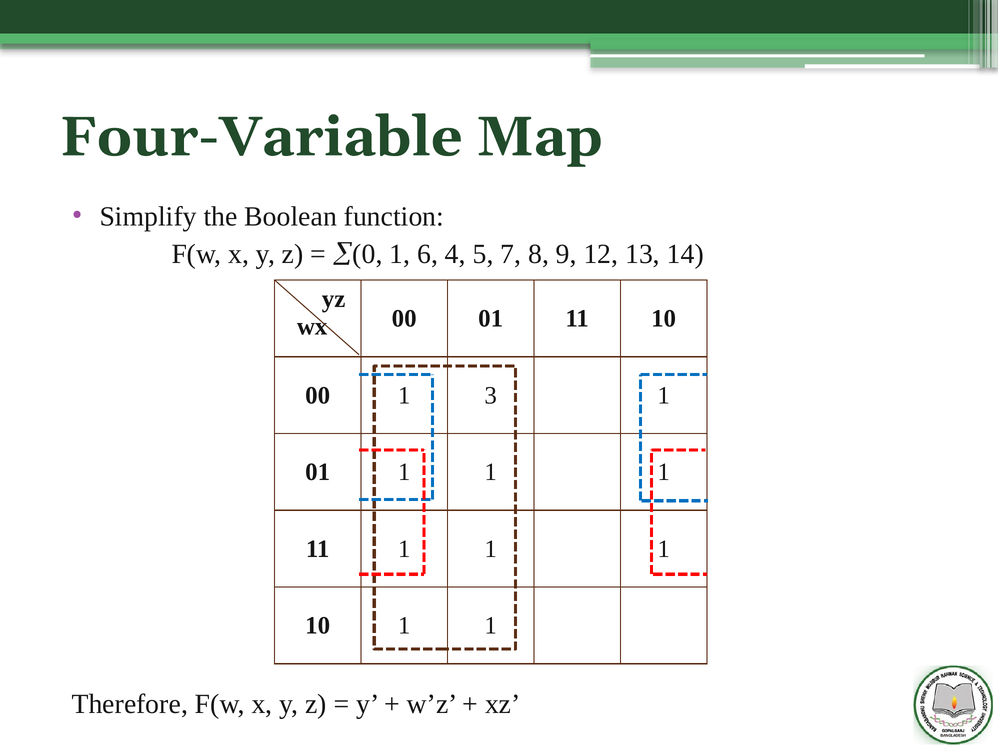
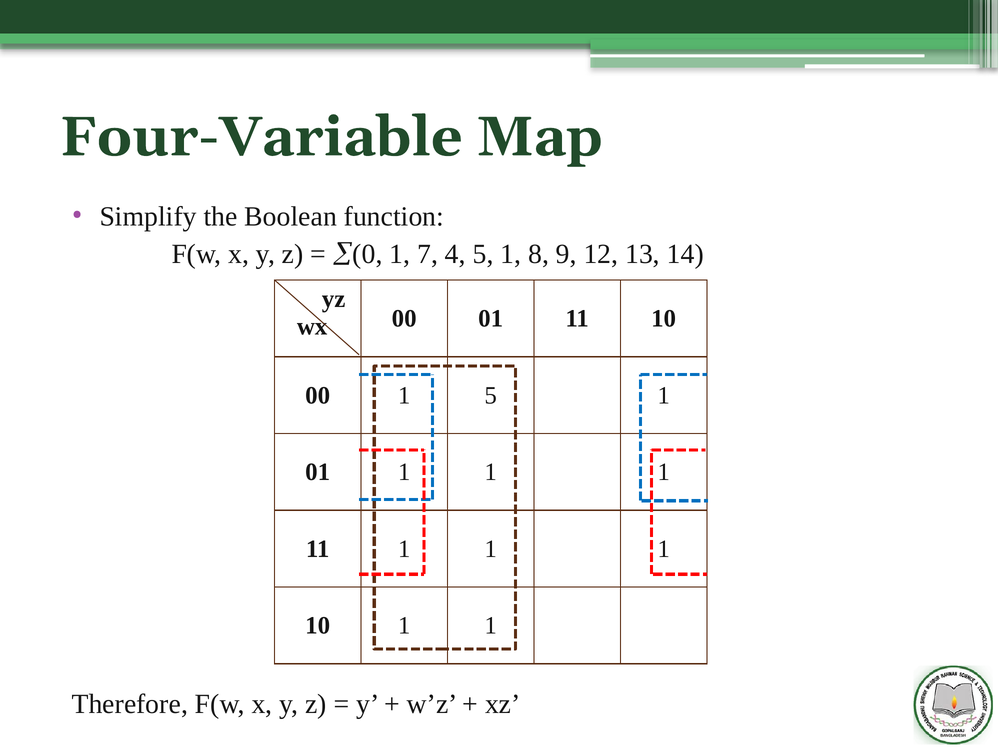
6: 6 -> 7
4 5 7: 7 -> 1
1 3: 3 -> 5
